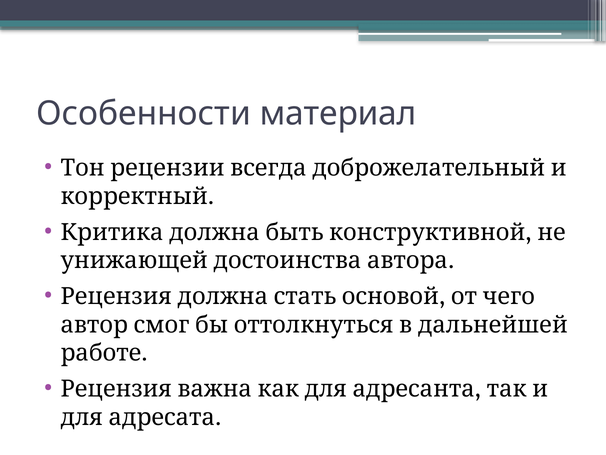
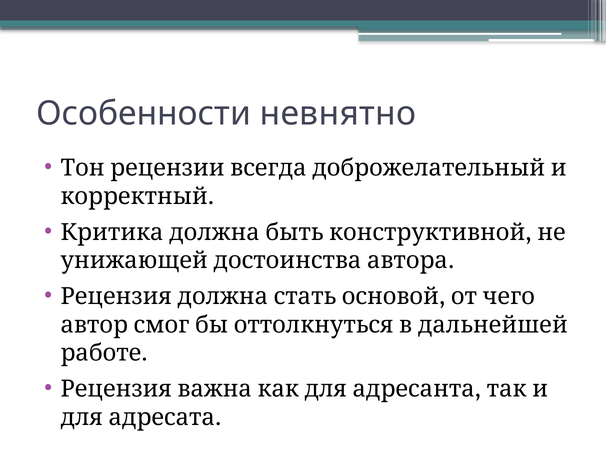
материал: материал -> невнятно
